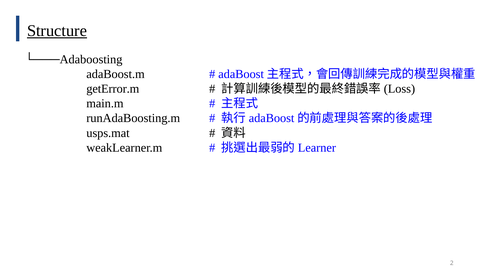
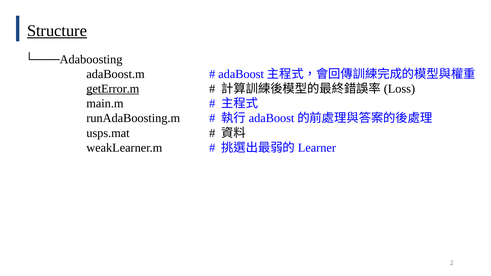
getError.m underline: none -> present
